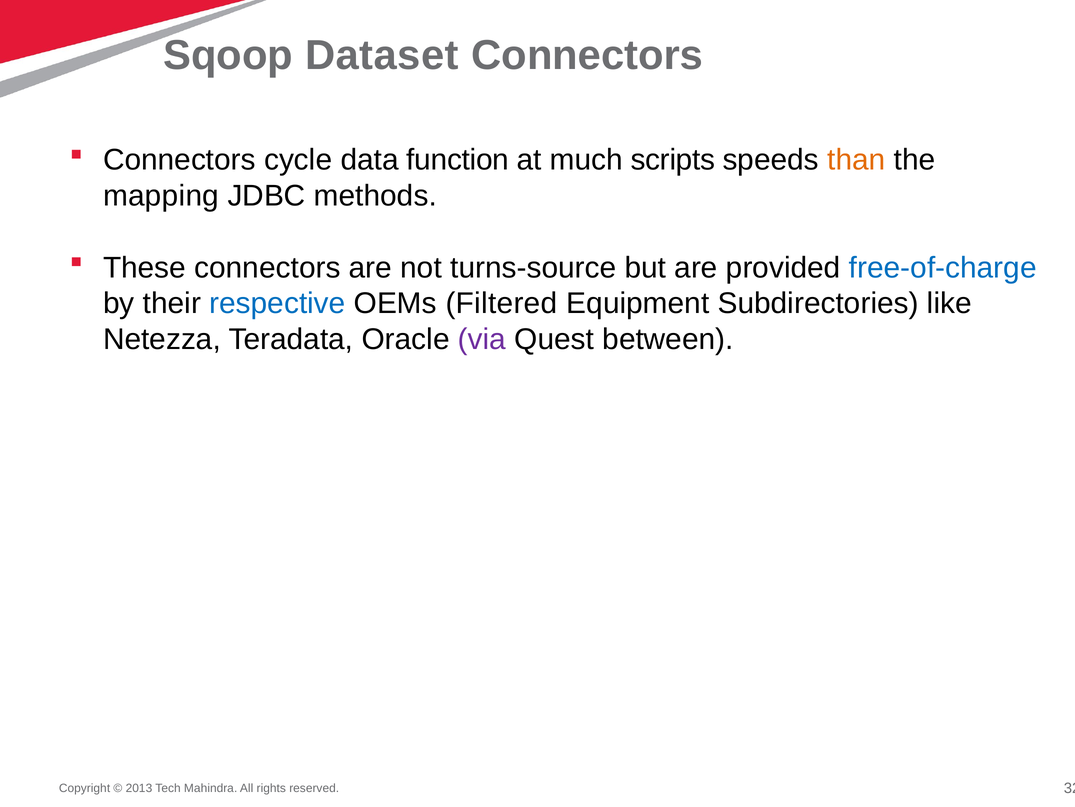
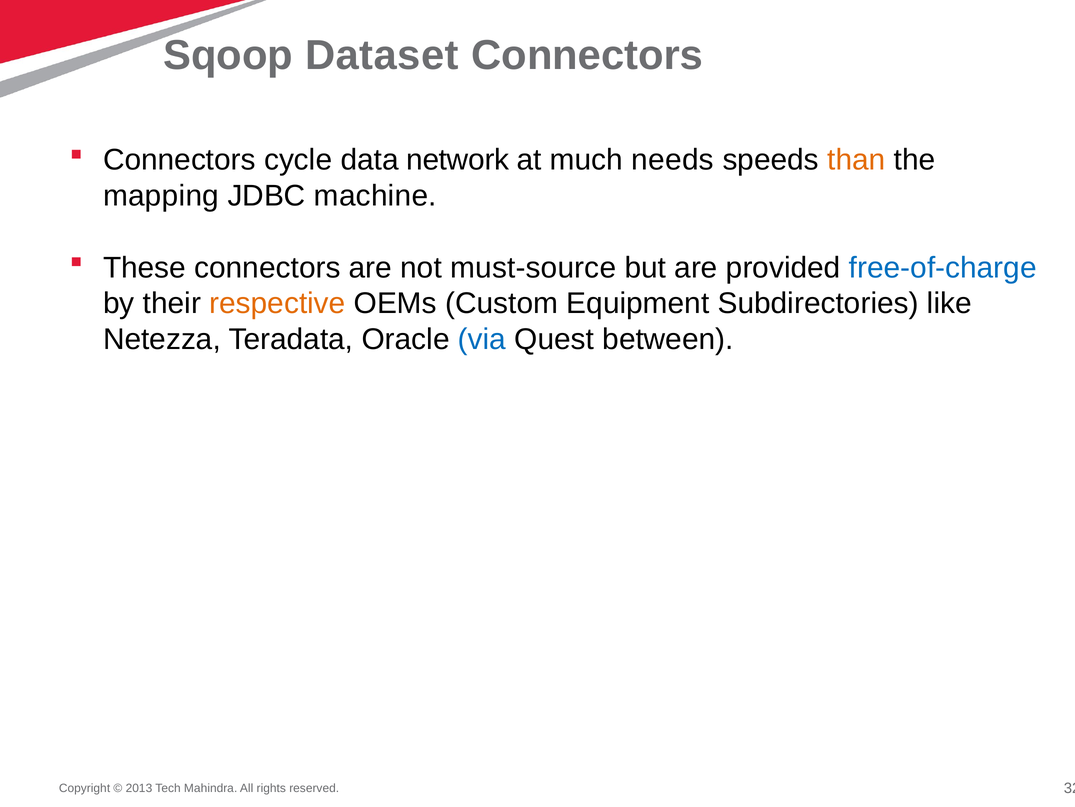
function: function -> network
scripts: scripts -> needs
methods: methods -> machine
turns-source: turns-source -> must-source
respective colour: blue -> orange
Filtered: Filtered -> Custom
via colour: purple -> blue
